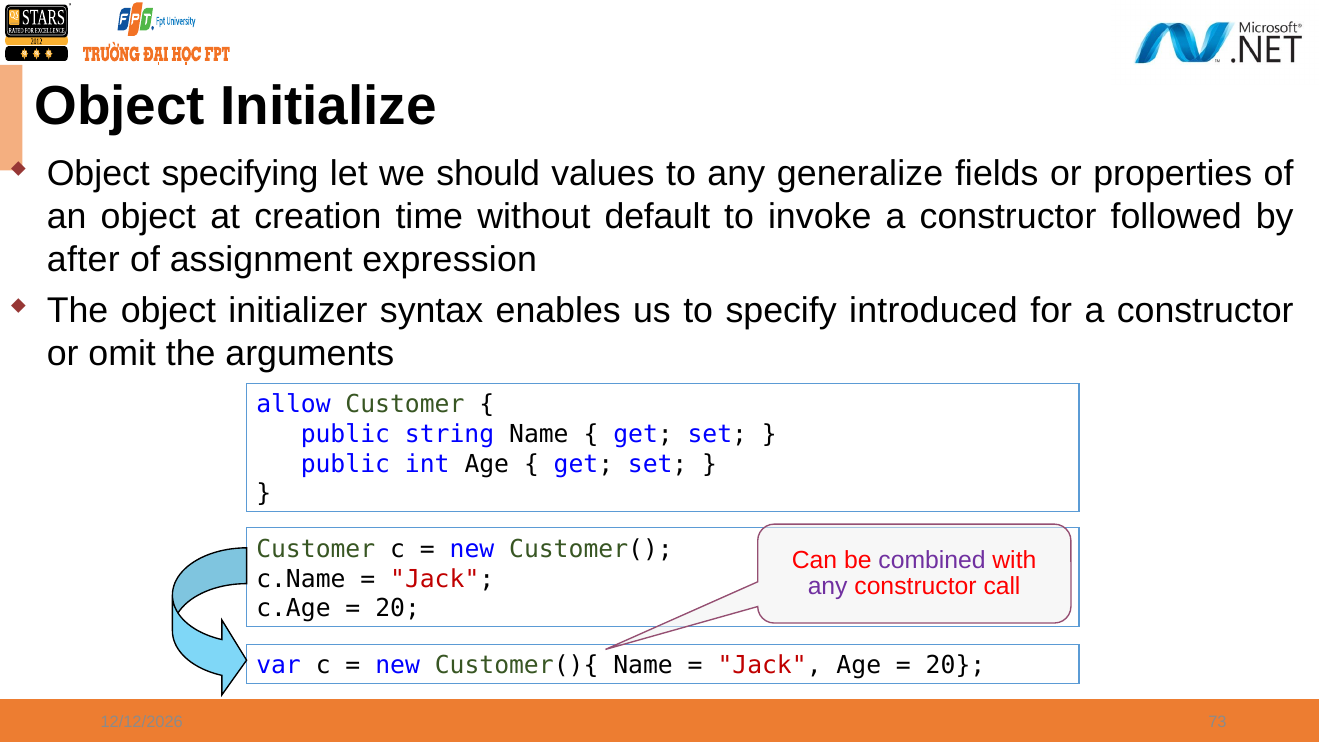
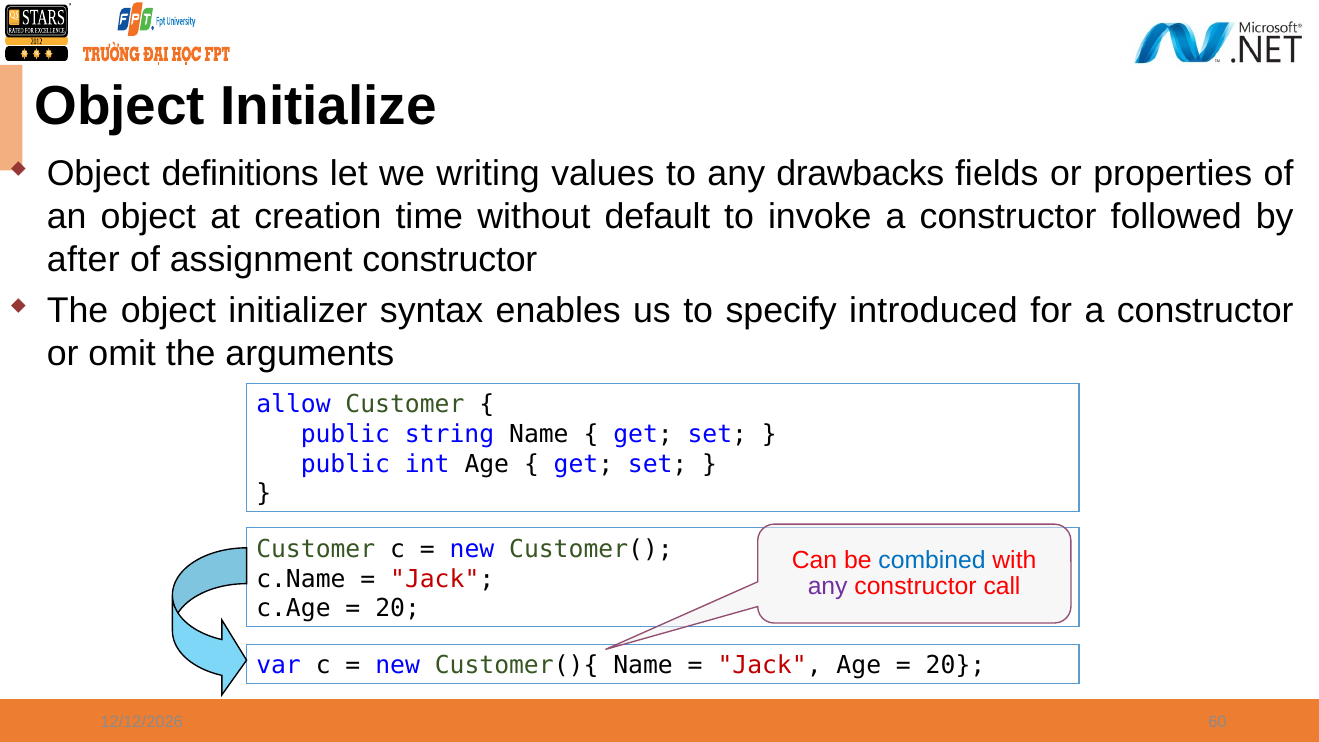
specifying: specifying -> definitions
should: should -> writing
generalize: generalize -> drawbacks
assignment expression: expression -> constructor
combined colour: purple -> blue
73: 73 -> 60
